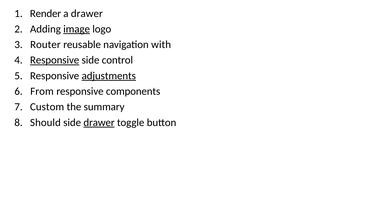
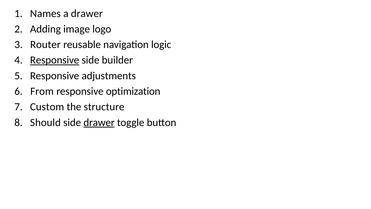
Render: Render -> Names
image underline: present -> none
with: with -> logic
control: control -> builder
adjustments underline: present -> none
components: components -> optimization
summary: summary -> structure
